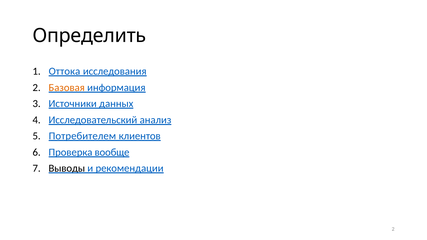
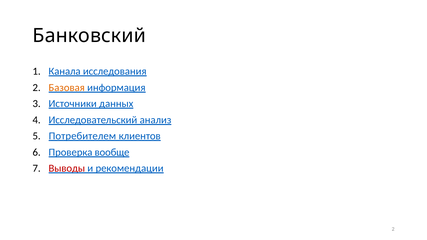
Определить: Определить -> Банковский
Оттока: Оттока -> Канала
Выводы colour: black -> red
